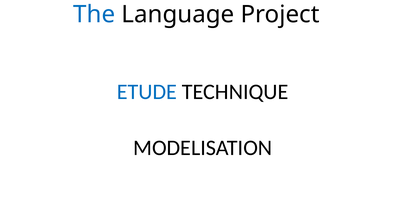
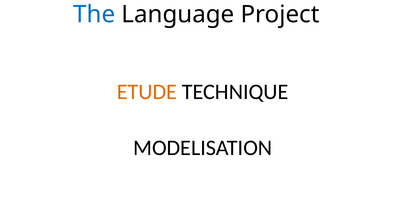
ETUDE colour: blue -> orange
